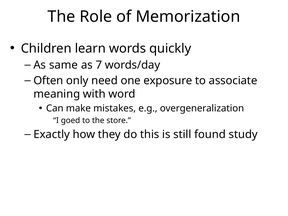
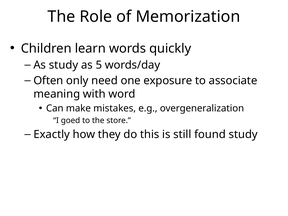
As same: same -> study
7: 7 -> 5
